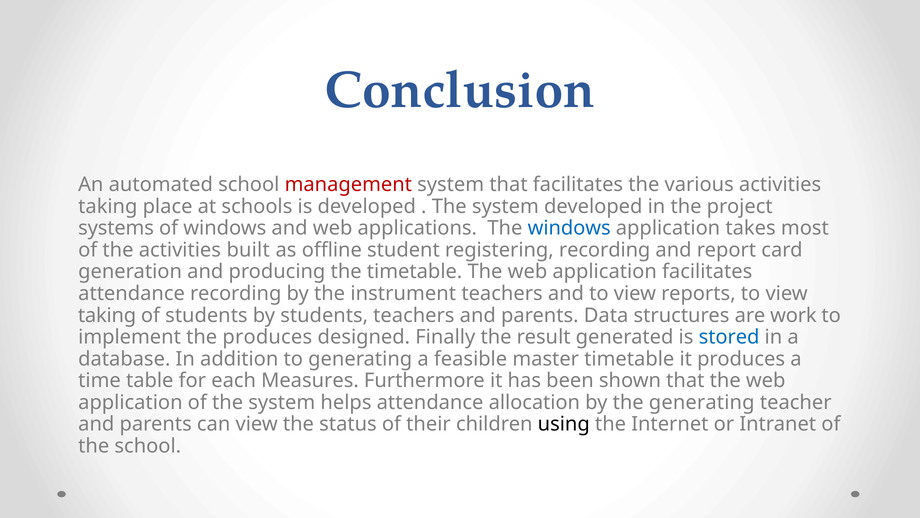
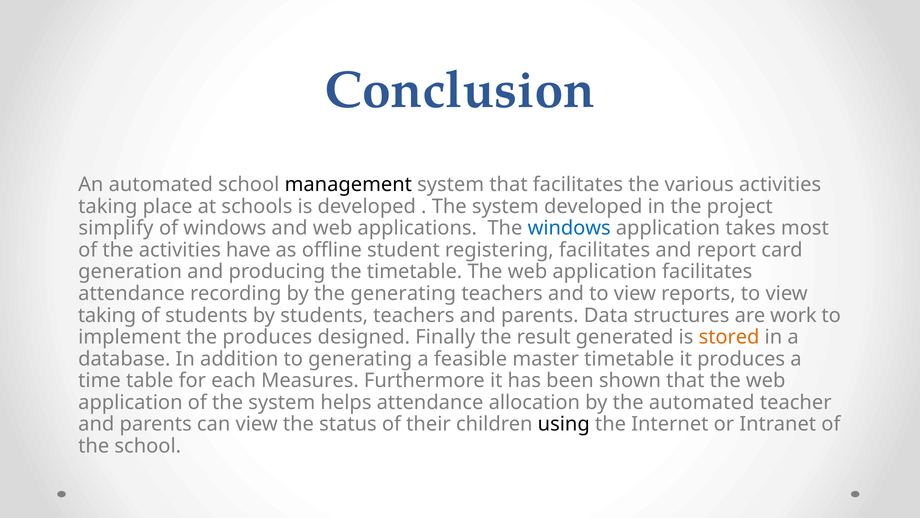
management colour: red -> black
systems: systems -> simplify
built: built -> have
registering recording: recording -> facilitates
the instrument: instrument -> generating
stored colour: blue -> orange
the generating: generating -> automated
